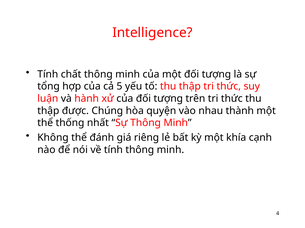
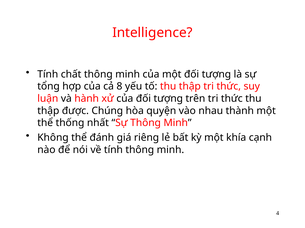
5: 5 -> 8
